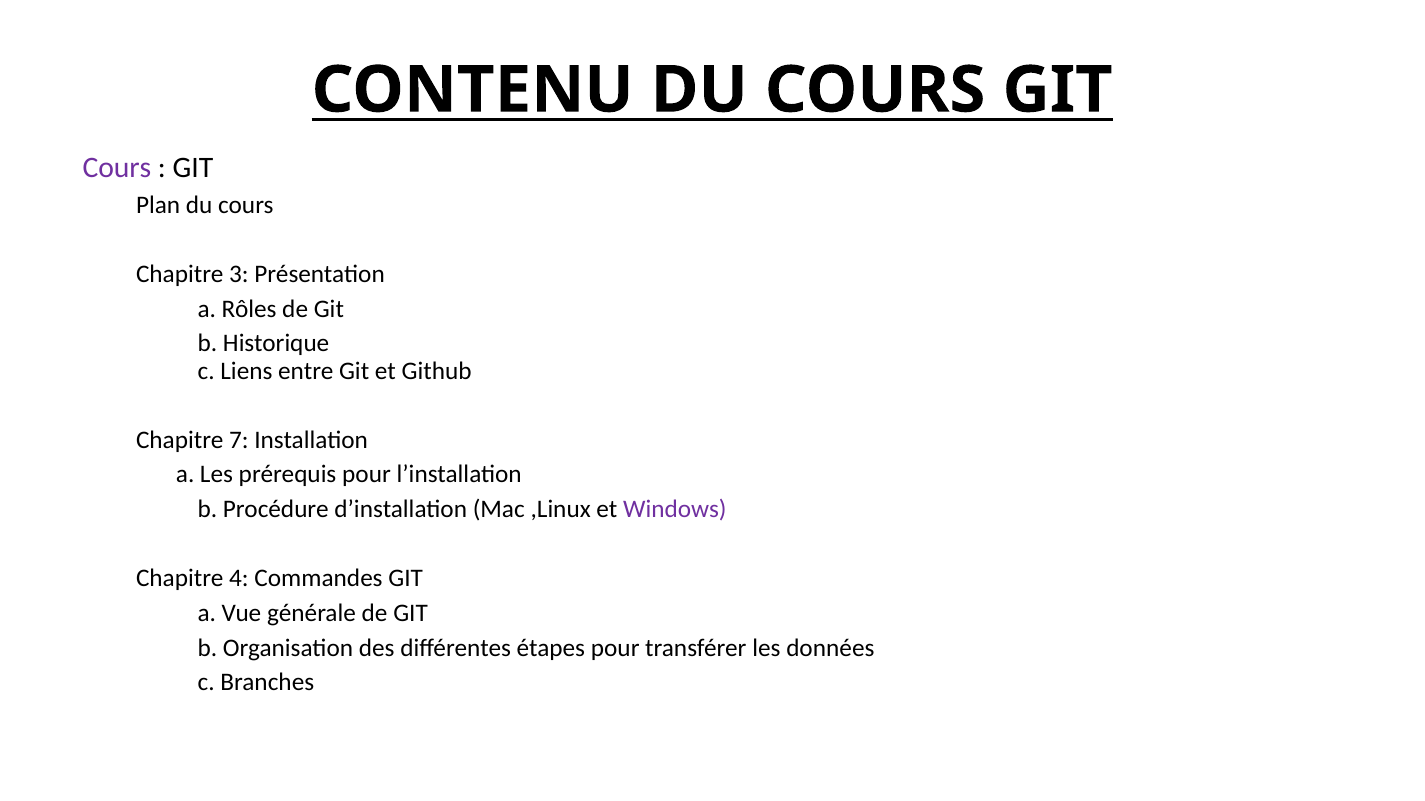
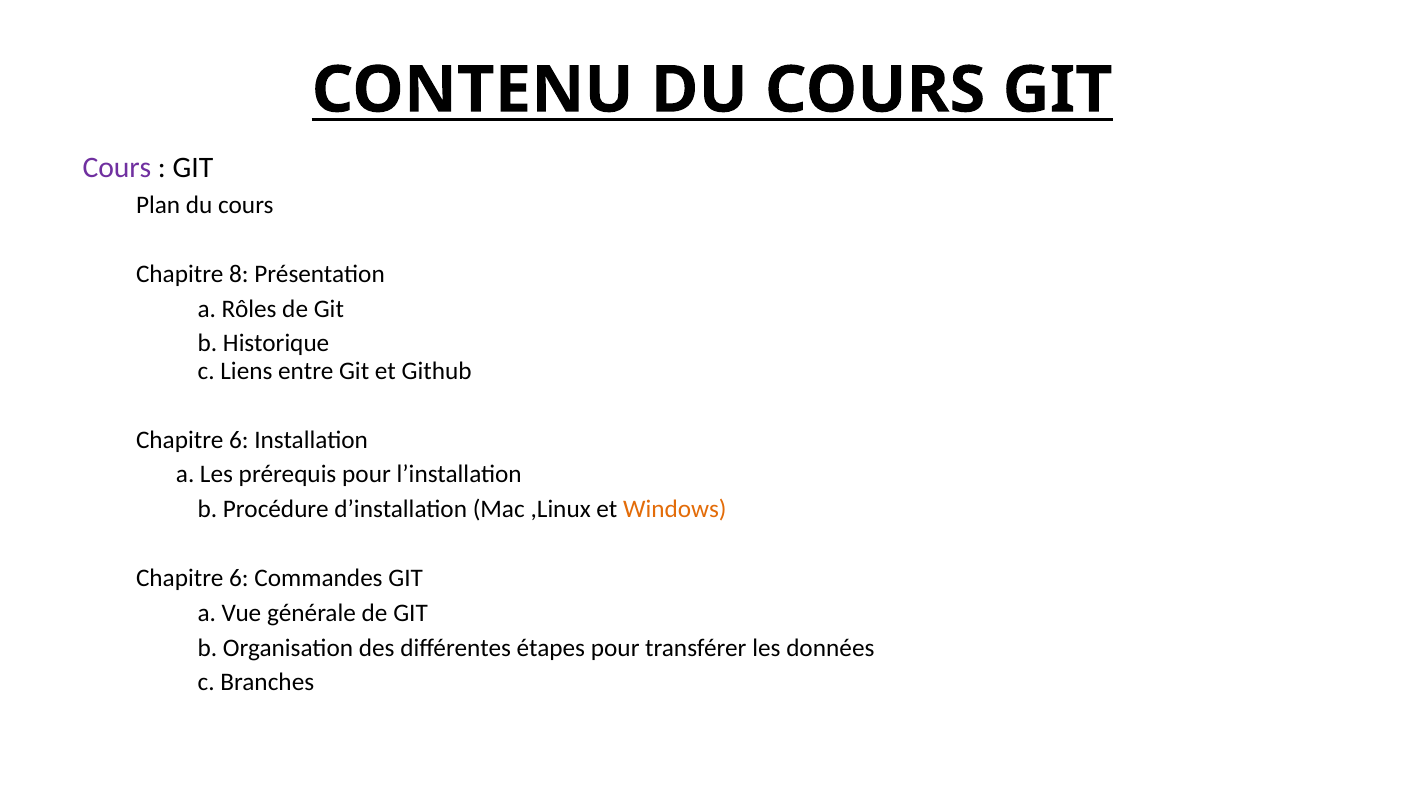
3: 3 -> 8
7 at (239, 440): 7 -> 6
Windows colour: purple -> orange
4 at (239, 579): 4 -> 6
